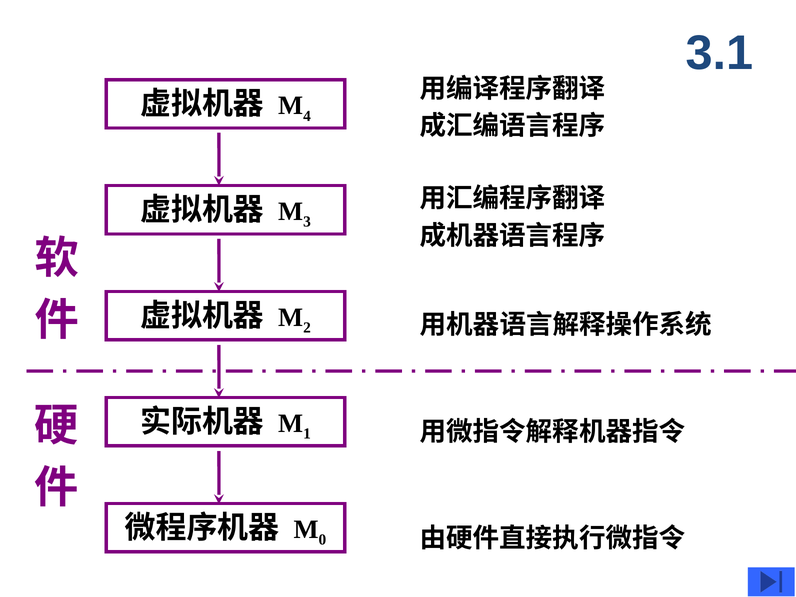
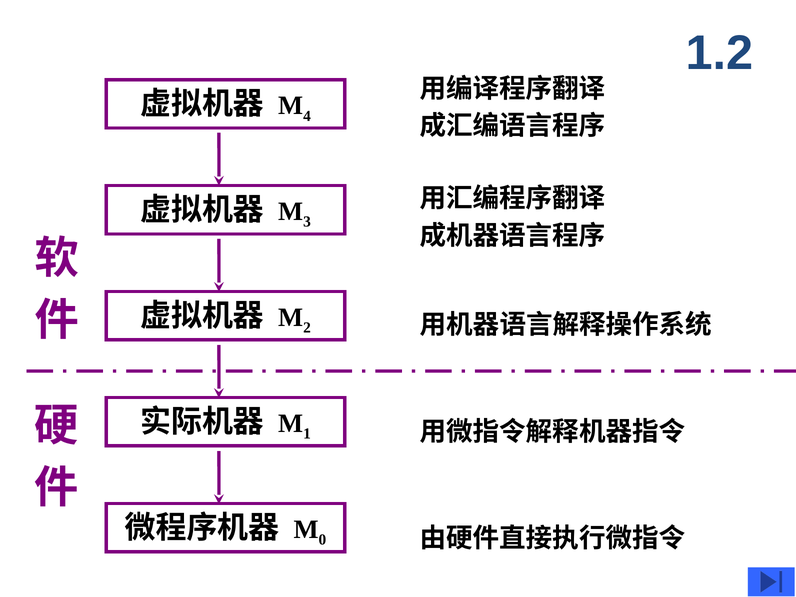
3.1: 3.1 -> 1.2
